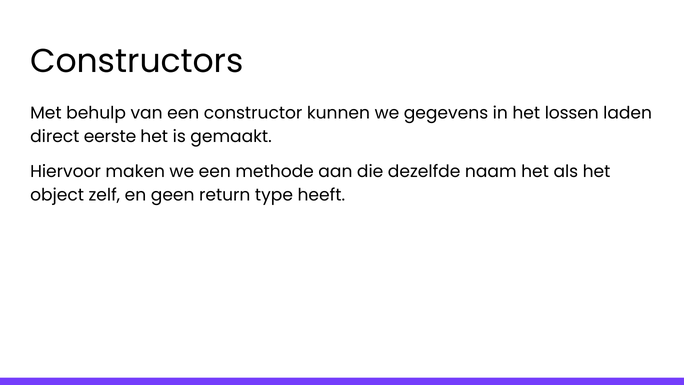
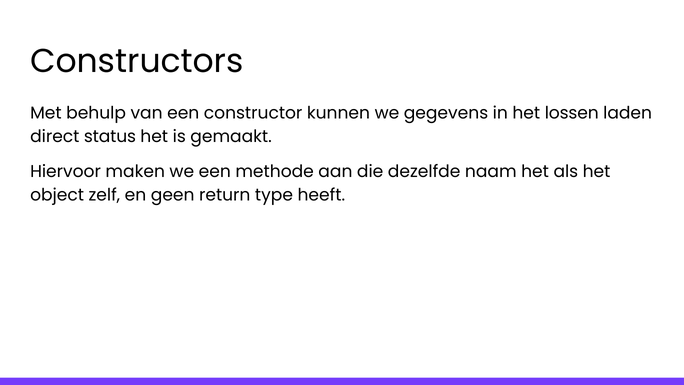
eerste: eerste -> status
